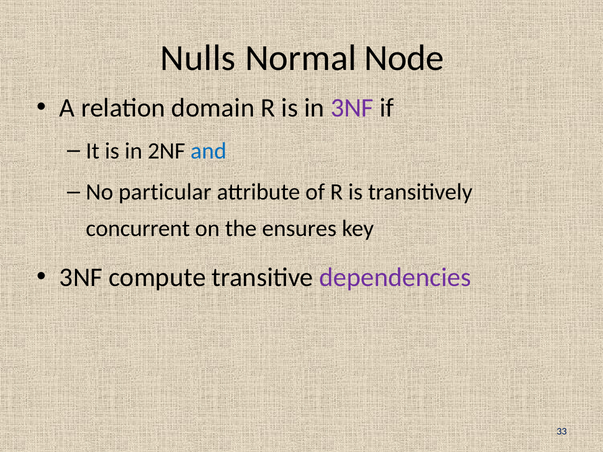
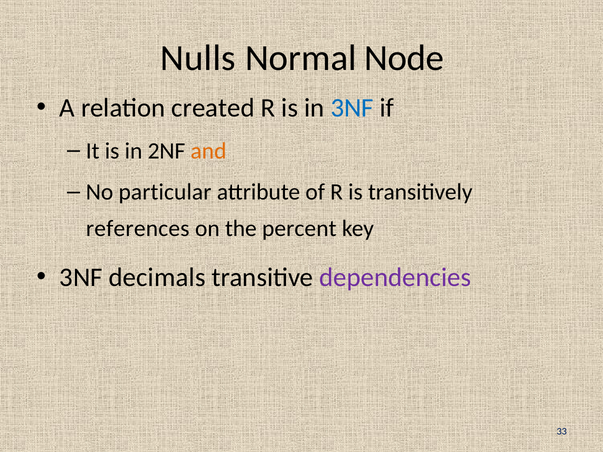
domain: domain -> created
3NF at (352, 108) colour: purple -> blue
and colour: blue -> orange
concurrent: concurrent -> references
ensures: ensures -> percent
compute: compute -> decimals
